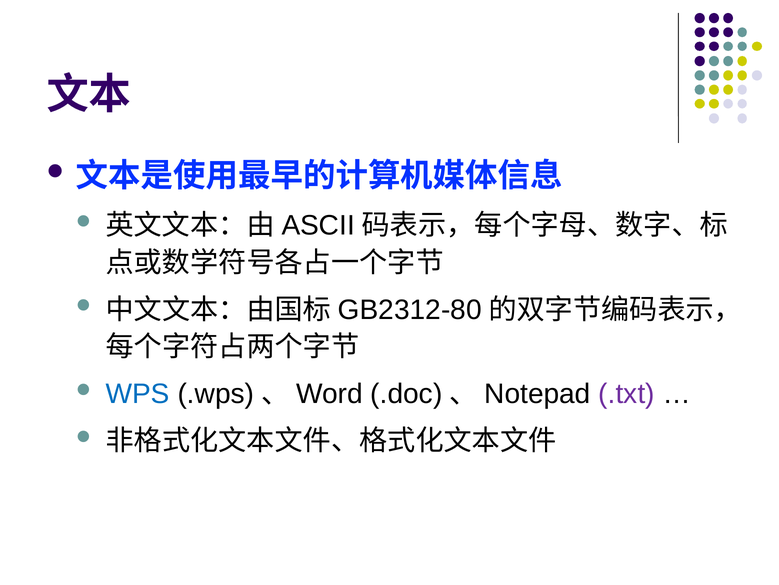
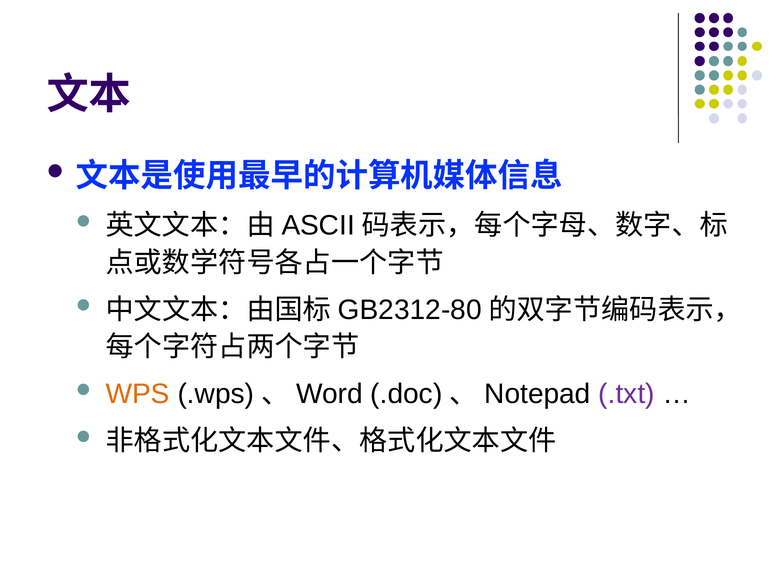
WPS colour: blue -> orange
